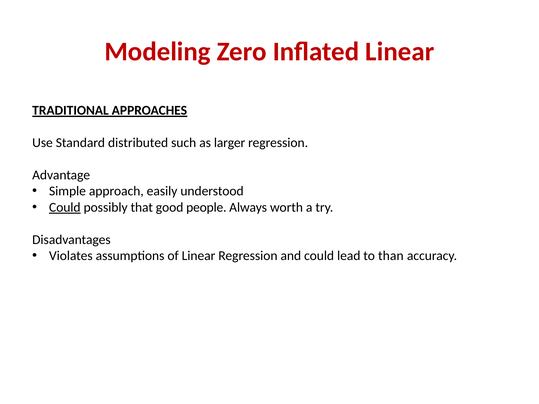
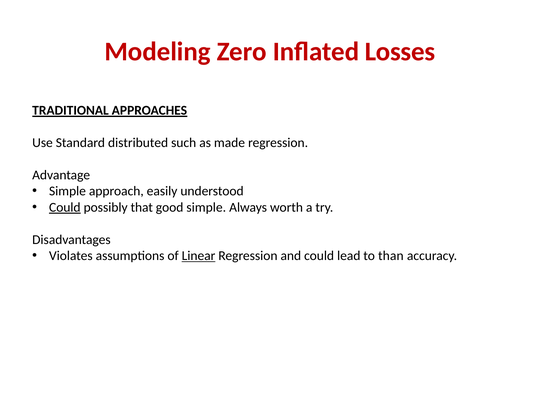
Inflated Linear: Linear -> Losses
larger: larger -> made
good people: people -> simple
Linear at (199, 256) underline: none -> present
